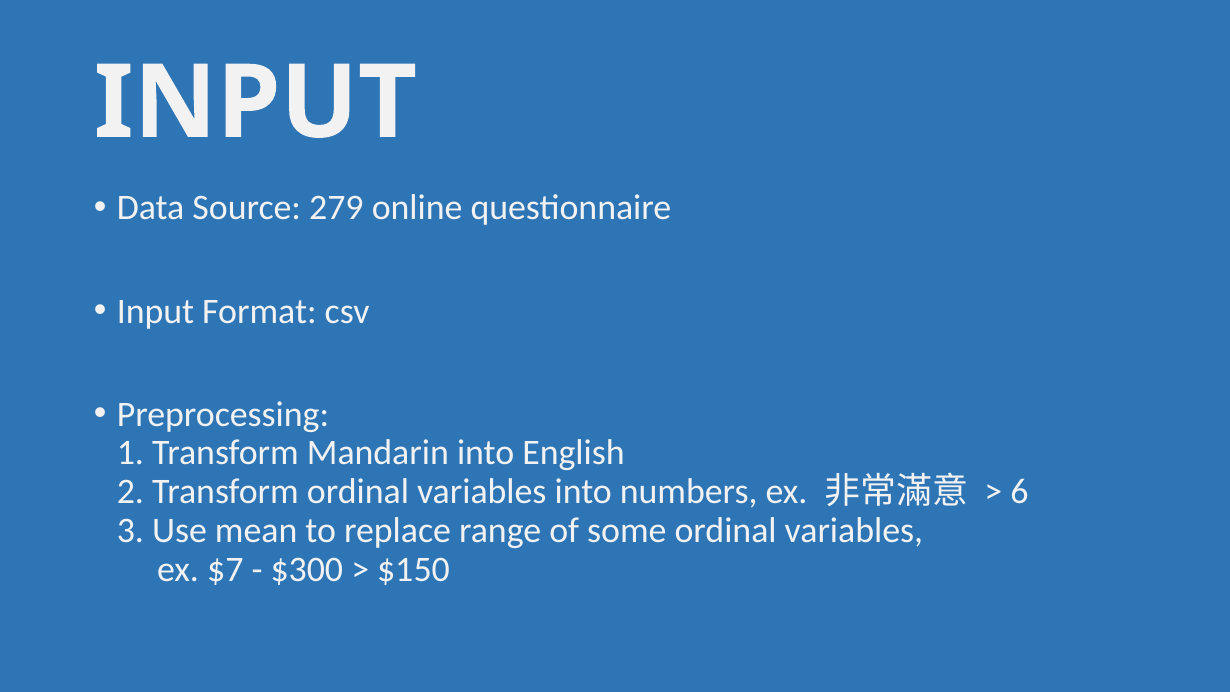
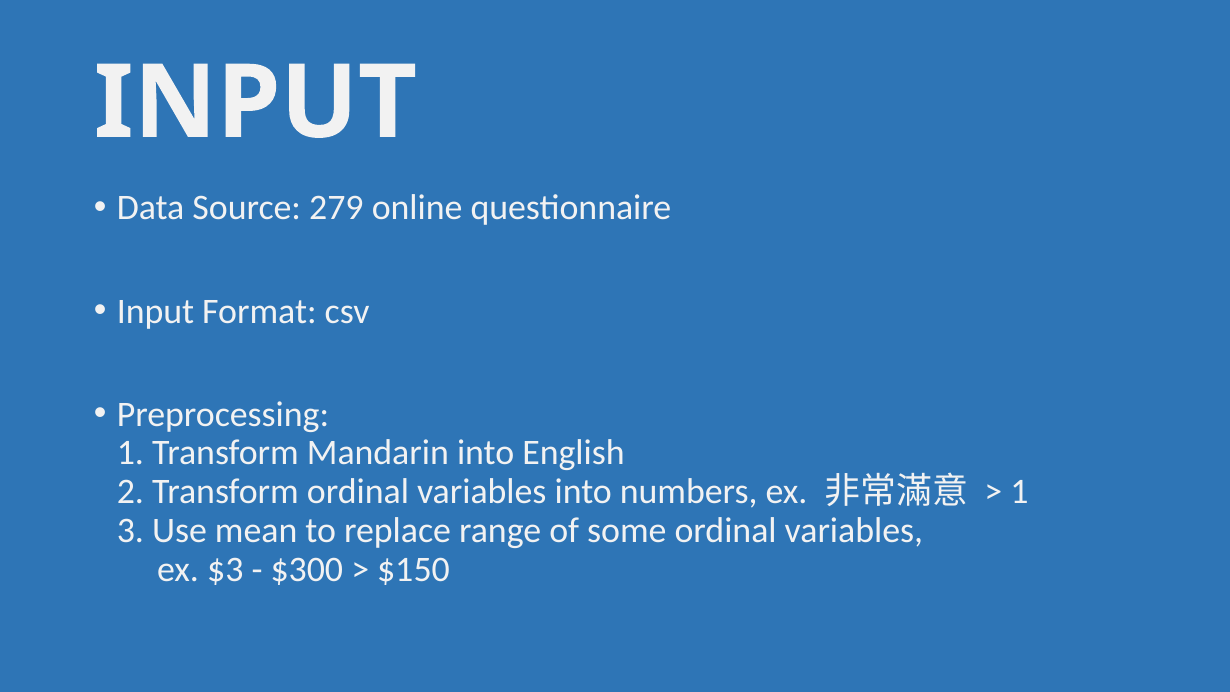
6 at (1019, 492): 6 -> 1
$7: $7 -> $3
